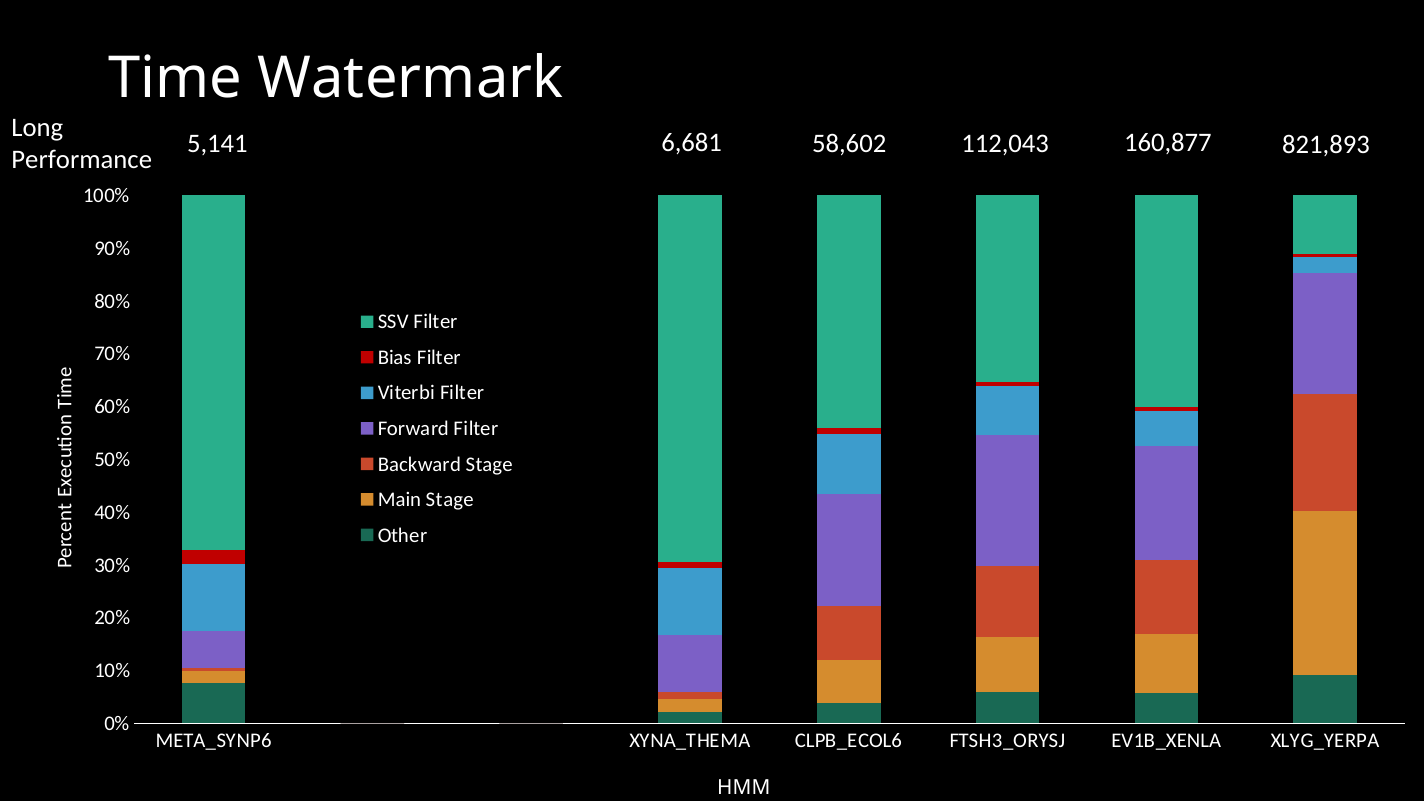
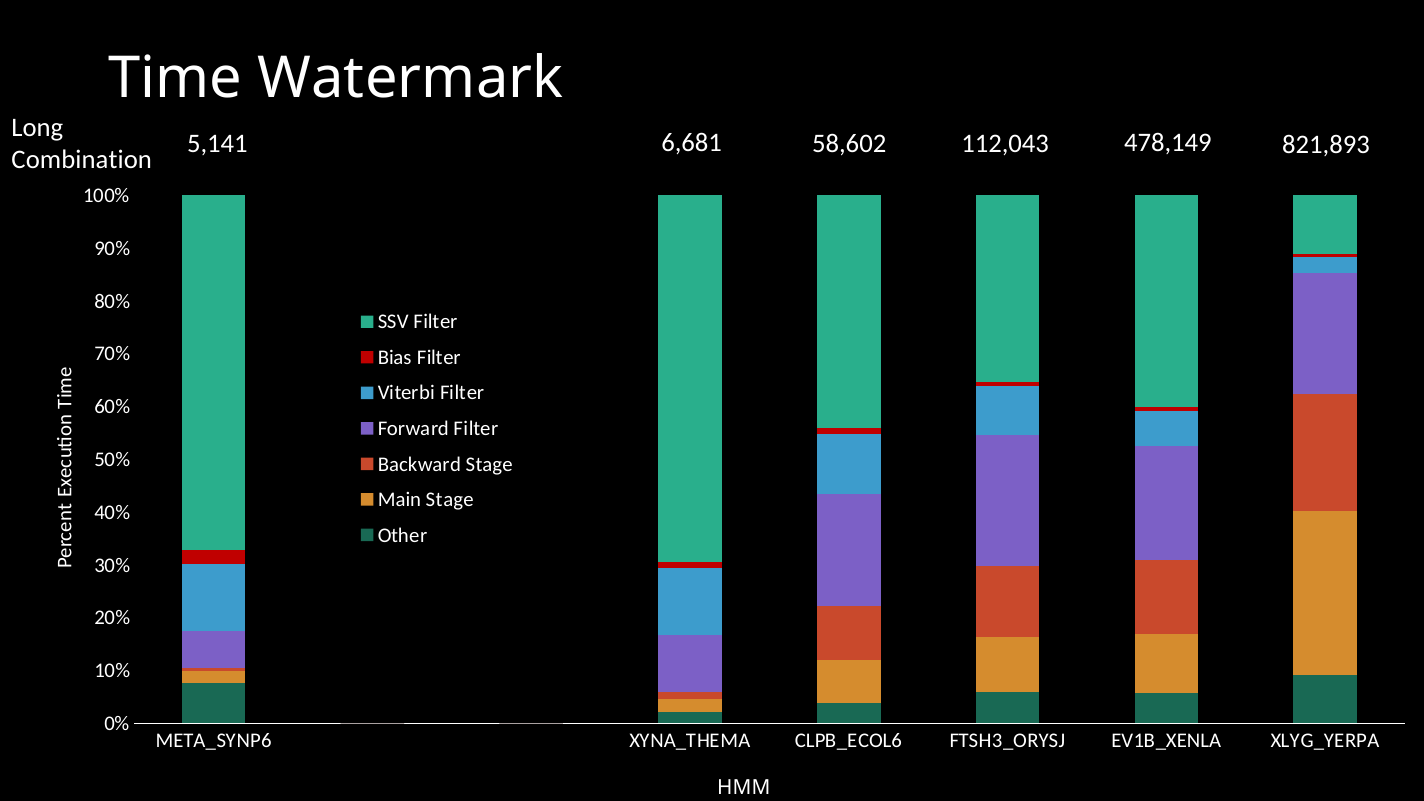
160,877: 160,877 -> 478,149
Performance: Performance -> Combination
